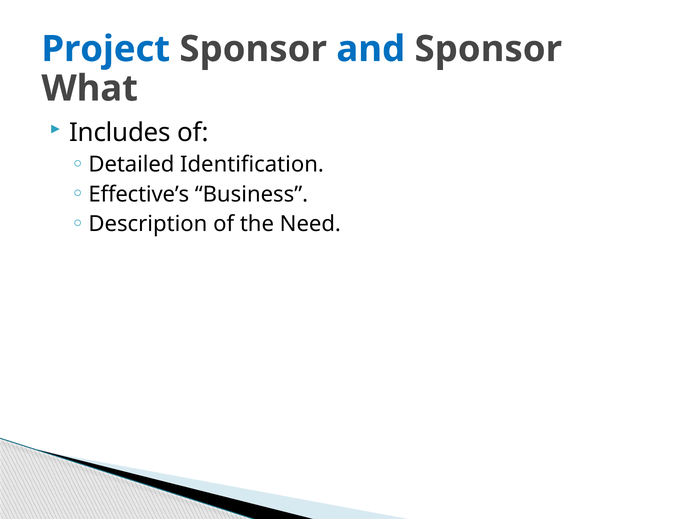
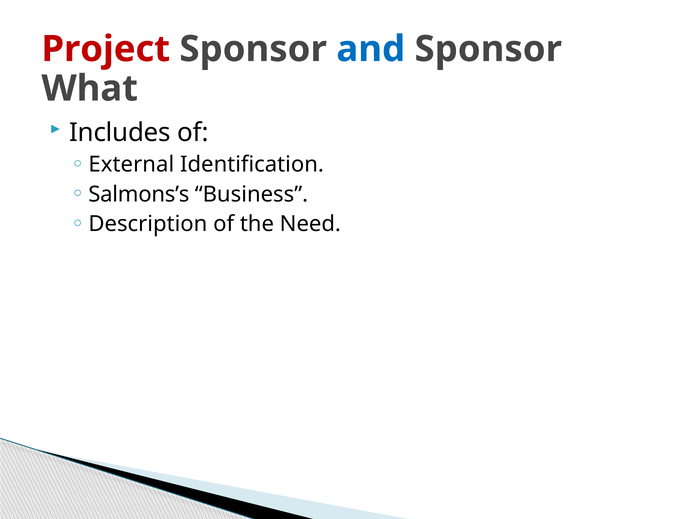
Project colour: blue -> red
Detailed: Detailed -> External
Effective’s: Effective’s -> Salmons’s
